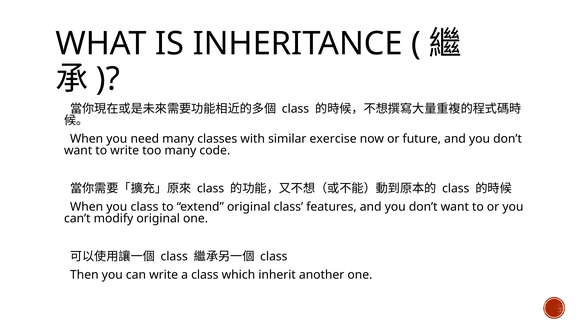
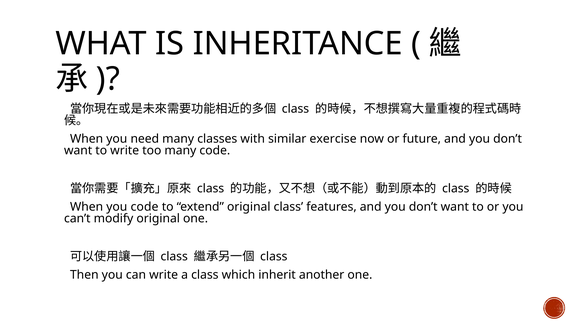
you class: class -> code
